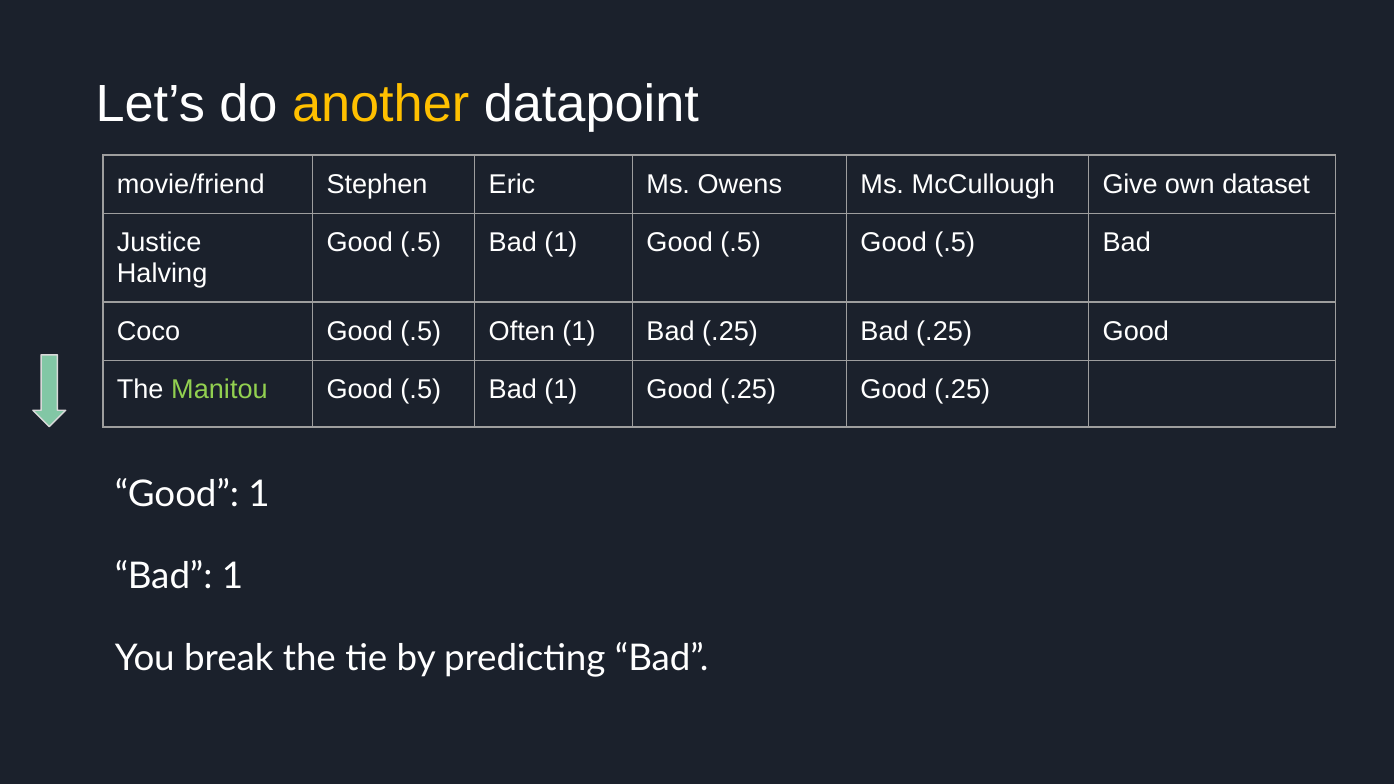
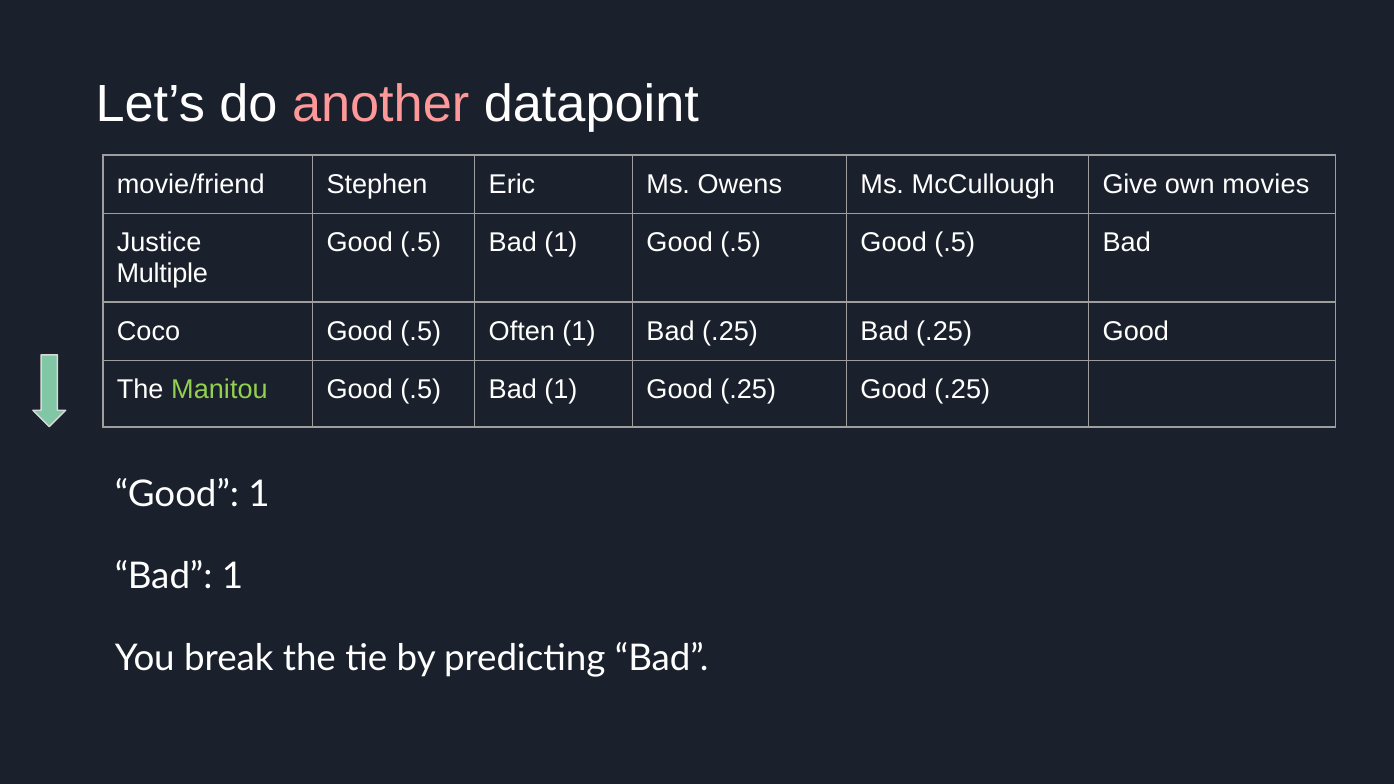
another colour: yellow -> pink
dataset: dataset -> movies
Halving: Halving -> Multiple
